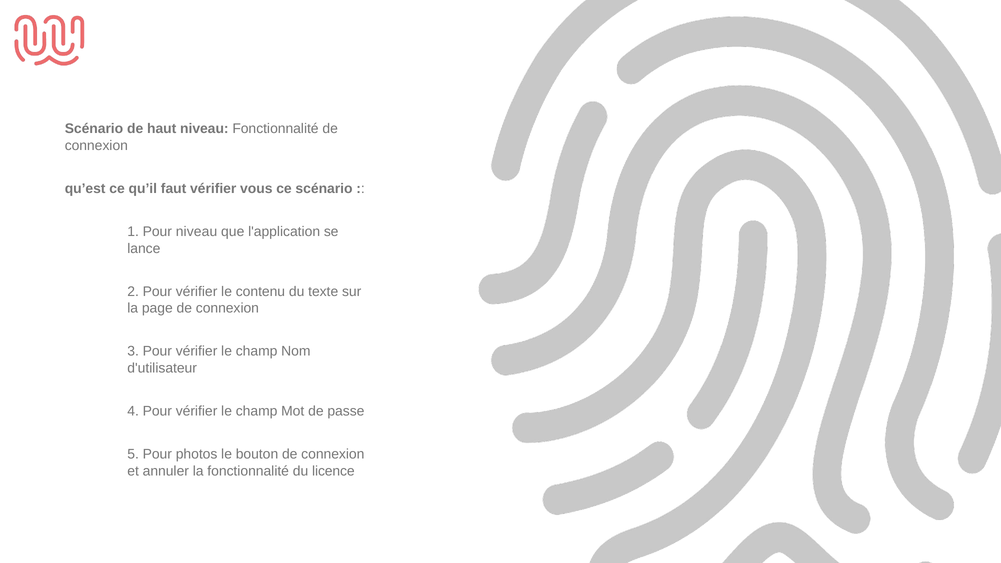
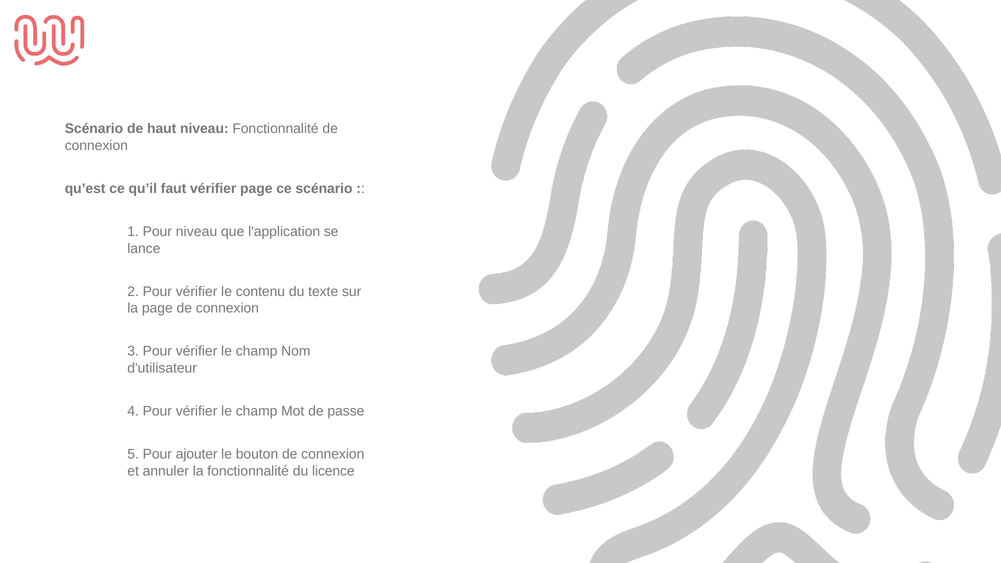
vérifier vous: vous -> page
photos: photos -> ajouter
